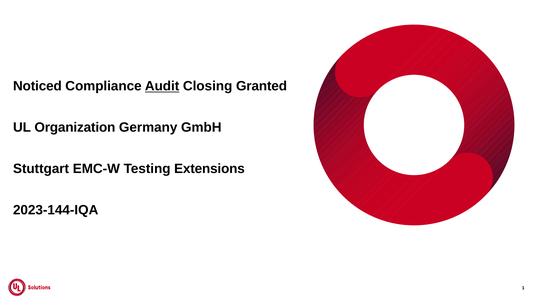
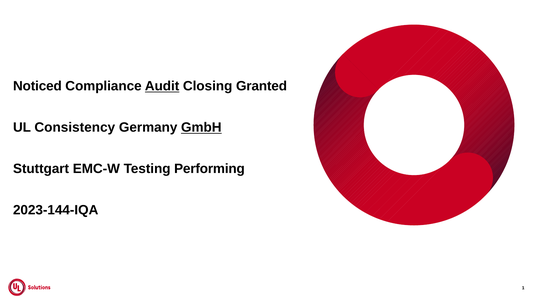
Organization: Organization -> Consistency
GmbH underline: none -> present
Extensions: Extensions -> Performing
